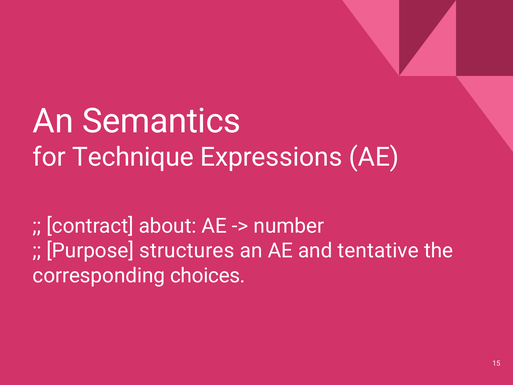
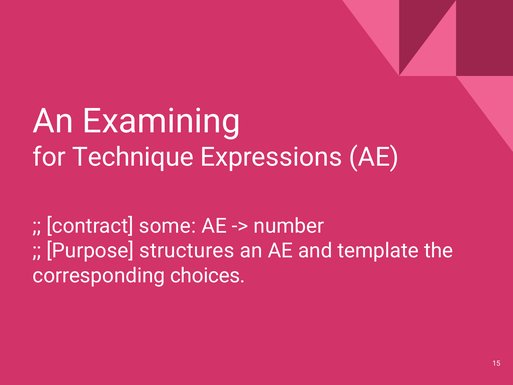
Semantics: Semantics -> Examining
about: about -> some
tentative: tentative -> template
